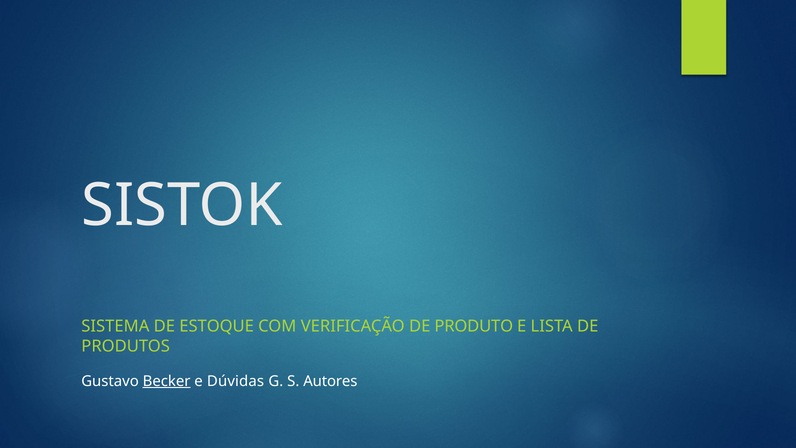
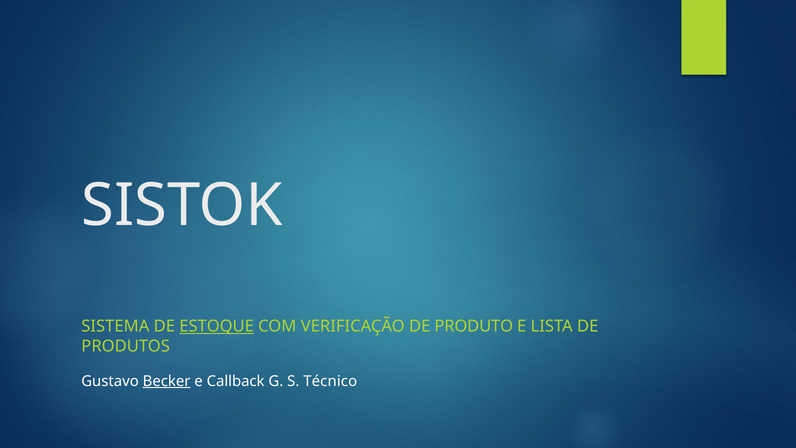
ESTOQUE underline: none -> present
Dúvidas: Dúvidas -> Callback
Autores: Autores -> Técnico
